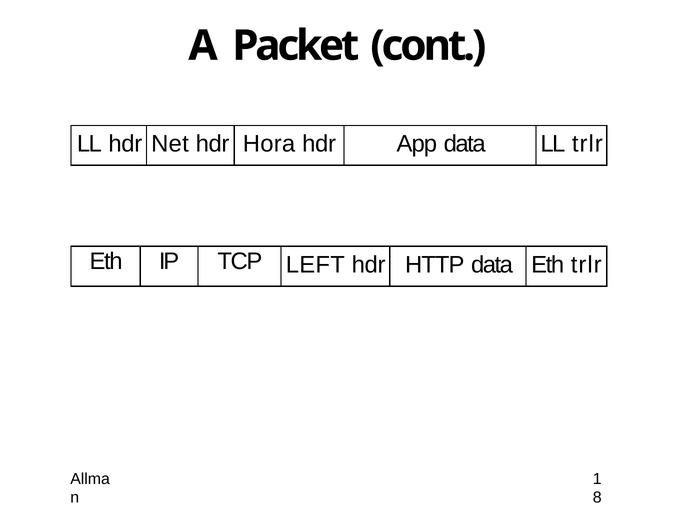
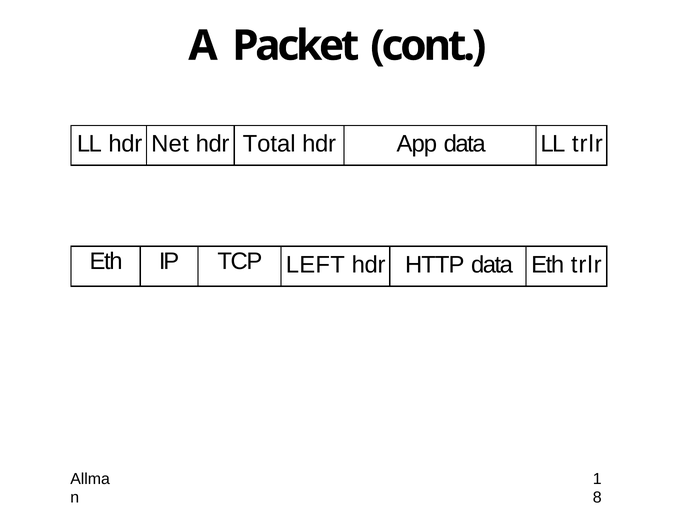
Hora: Hora -> Total
